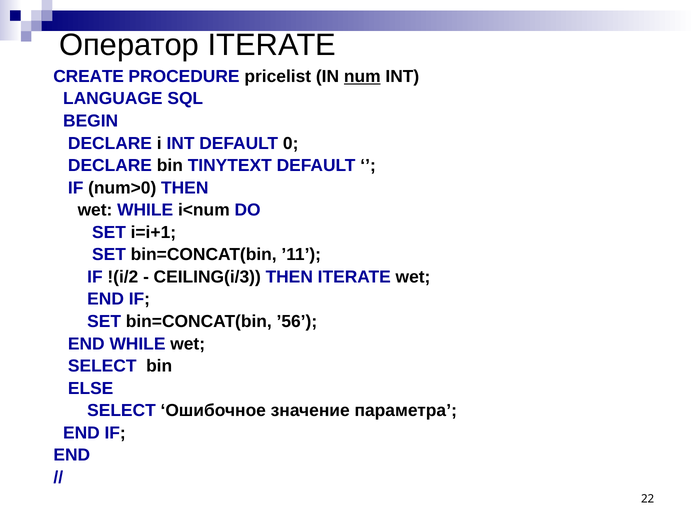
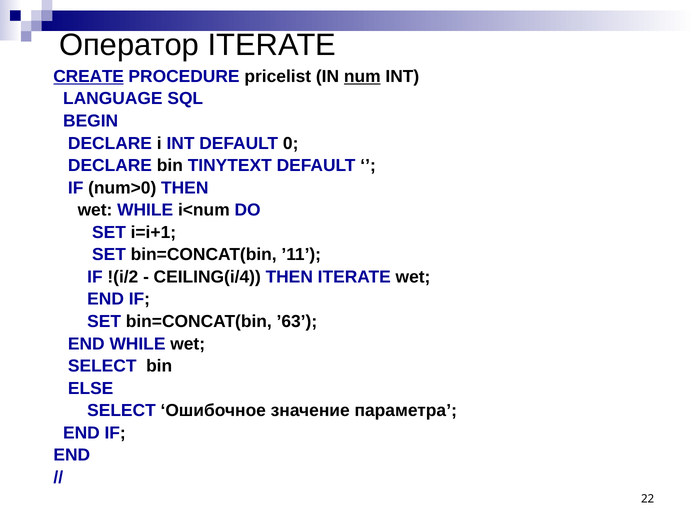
CREATE underline: none -> present
CEILING(i/3: CEILING(i/3 -> CEILING(i/4
’56: ’56 -> ’63
